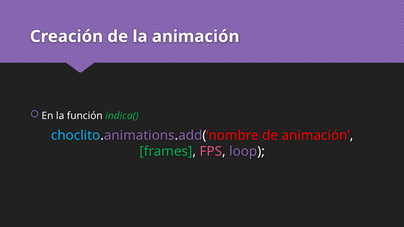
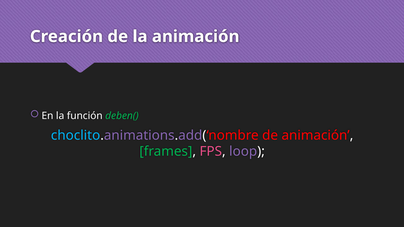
indica(: indica( -> deben(
